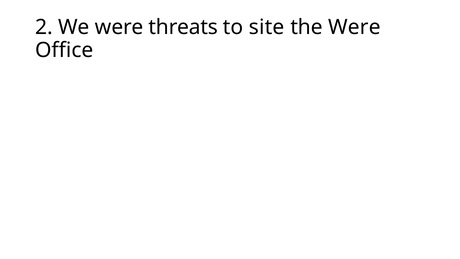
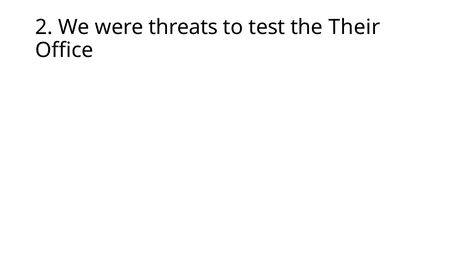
site: site -> test
the Were: Were -> Their
